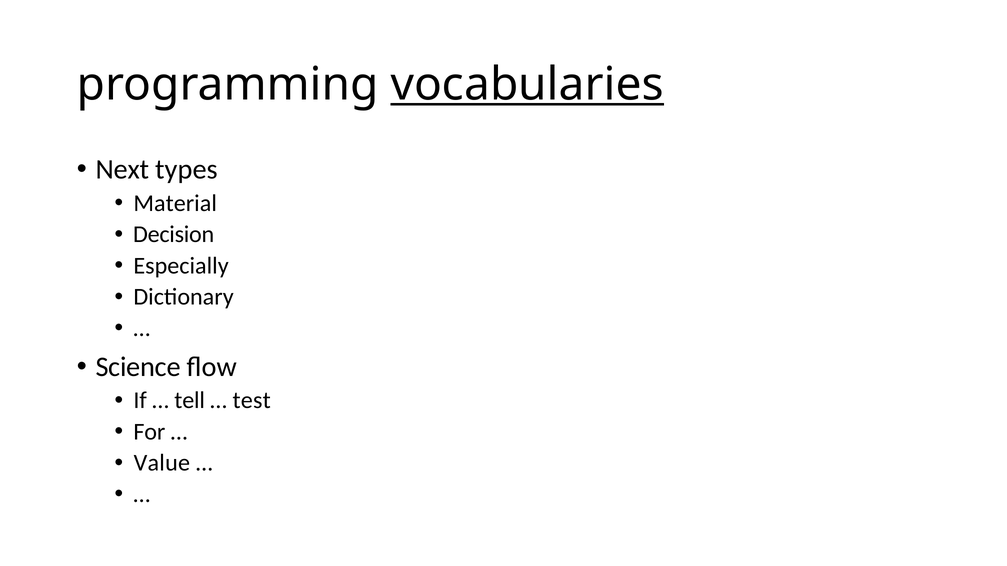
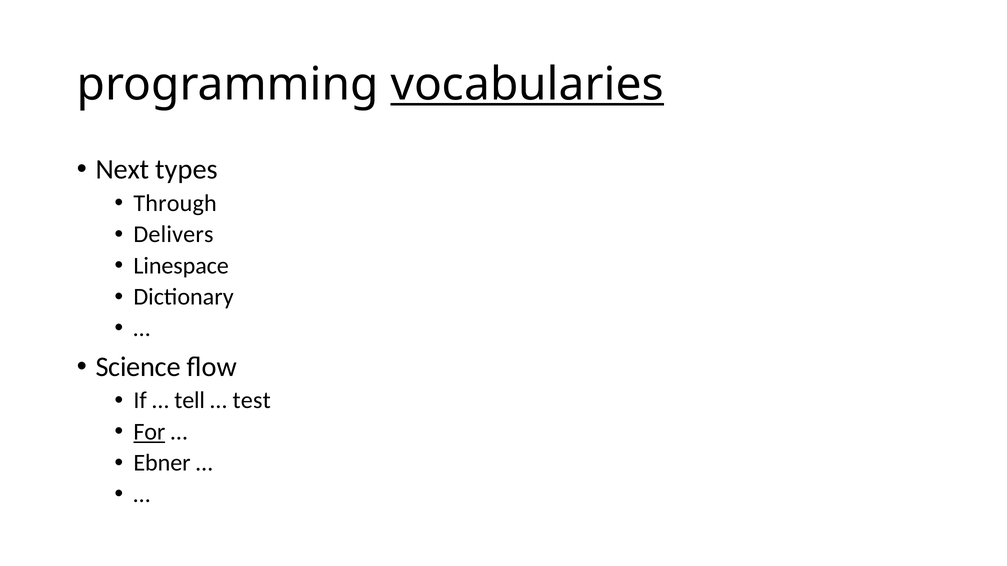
Material: Material -> Through
Decision: Decision -> Delivers
Especially: Especially -> Linespace
For underline: none -> present
Value: Value -> Ebner
